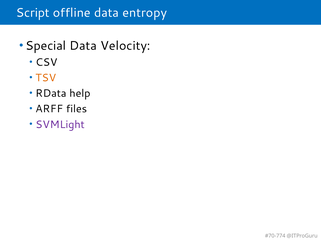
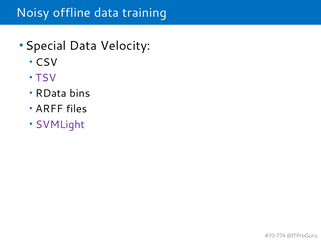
Script: Script -> Noisy
entropy: entropy -> training
TSV colour: orange -> purple
help: help -> bins
